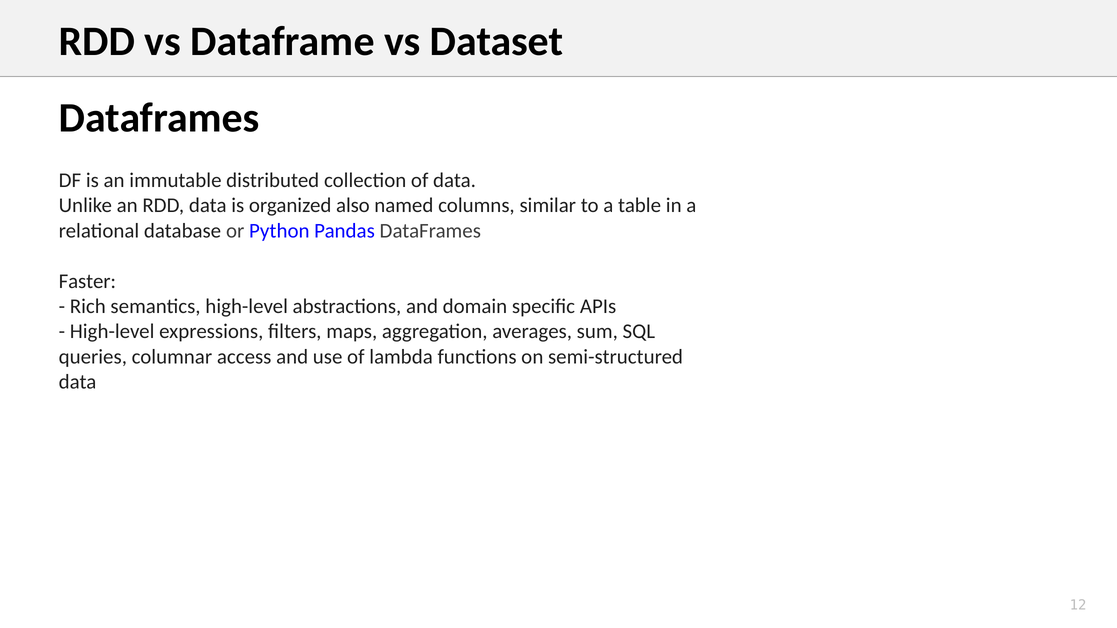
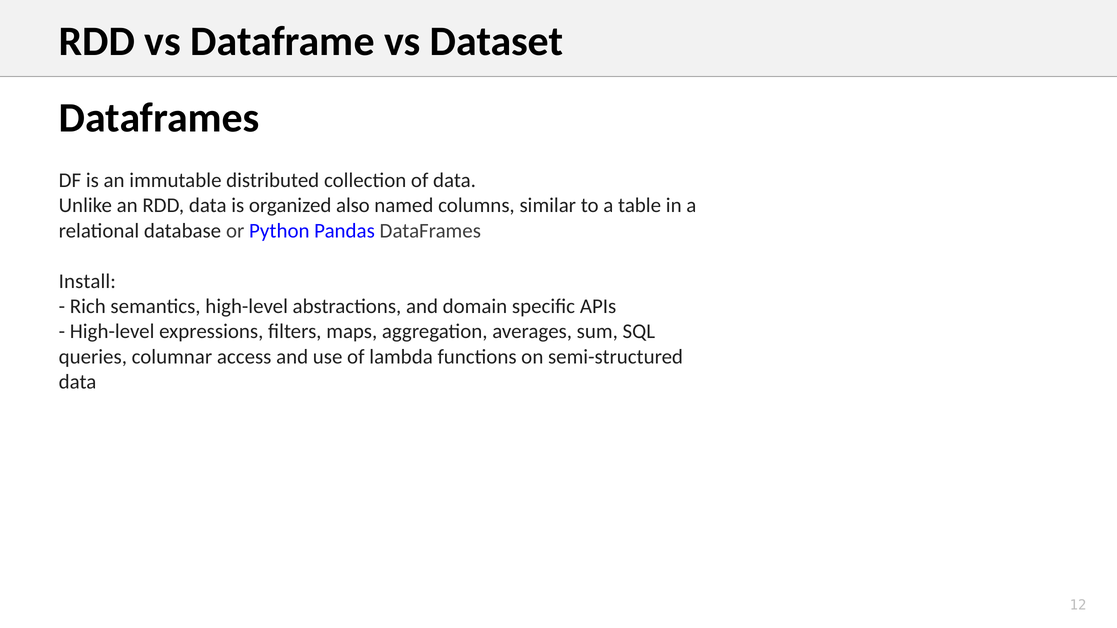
Faster: Faster -> Install
